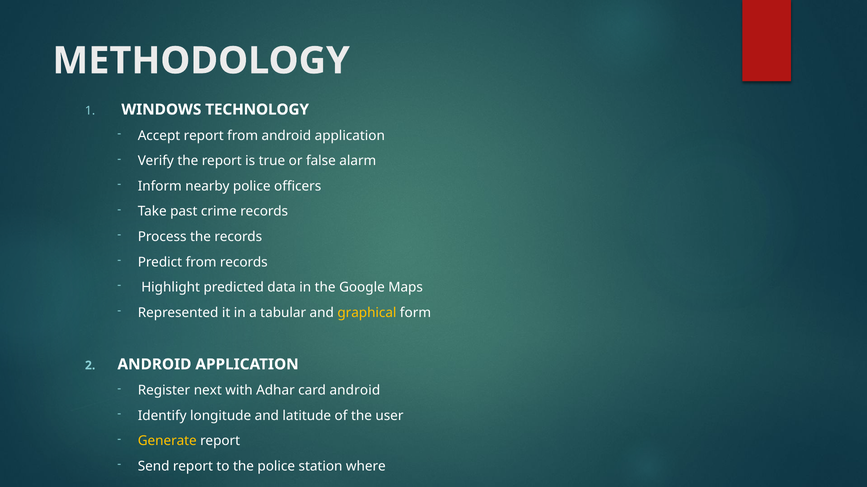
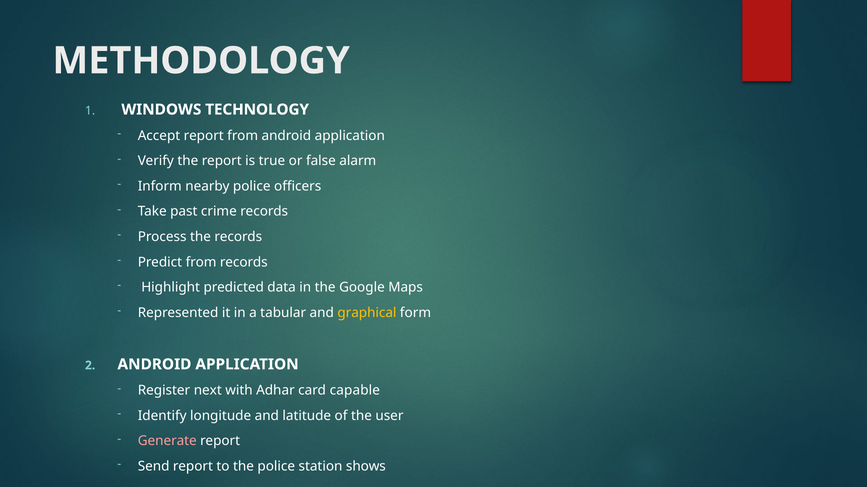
card android: android -> capable
Generate colour: yellow -> pink
where: where -> shows
